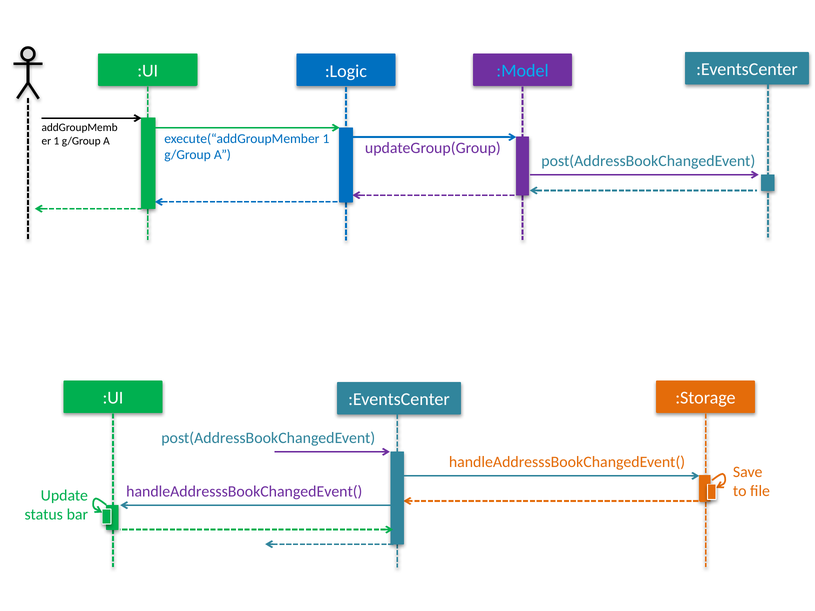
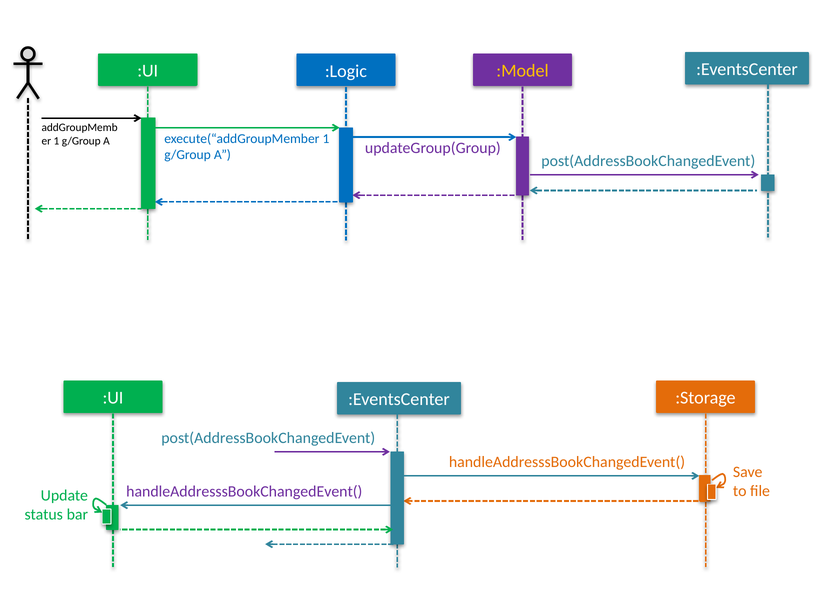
:Model colour: light blue -> yellow
